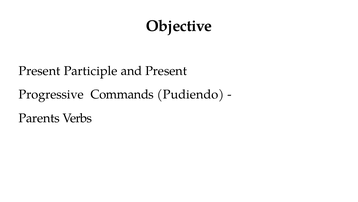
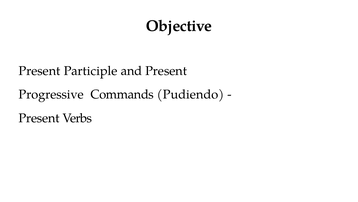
Parents at (39, 118): Parents -> Present
